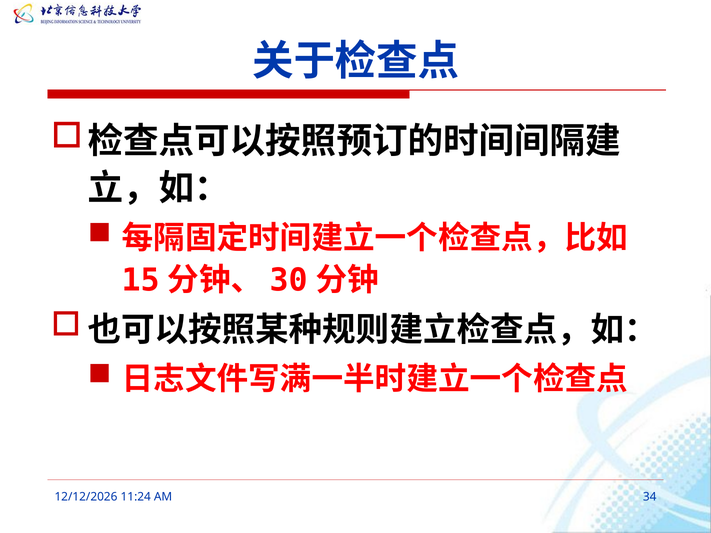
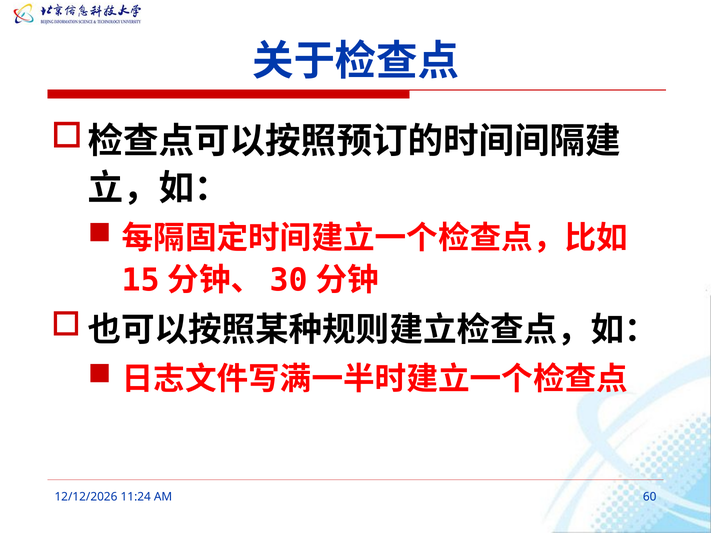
34: 34 -> 60
